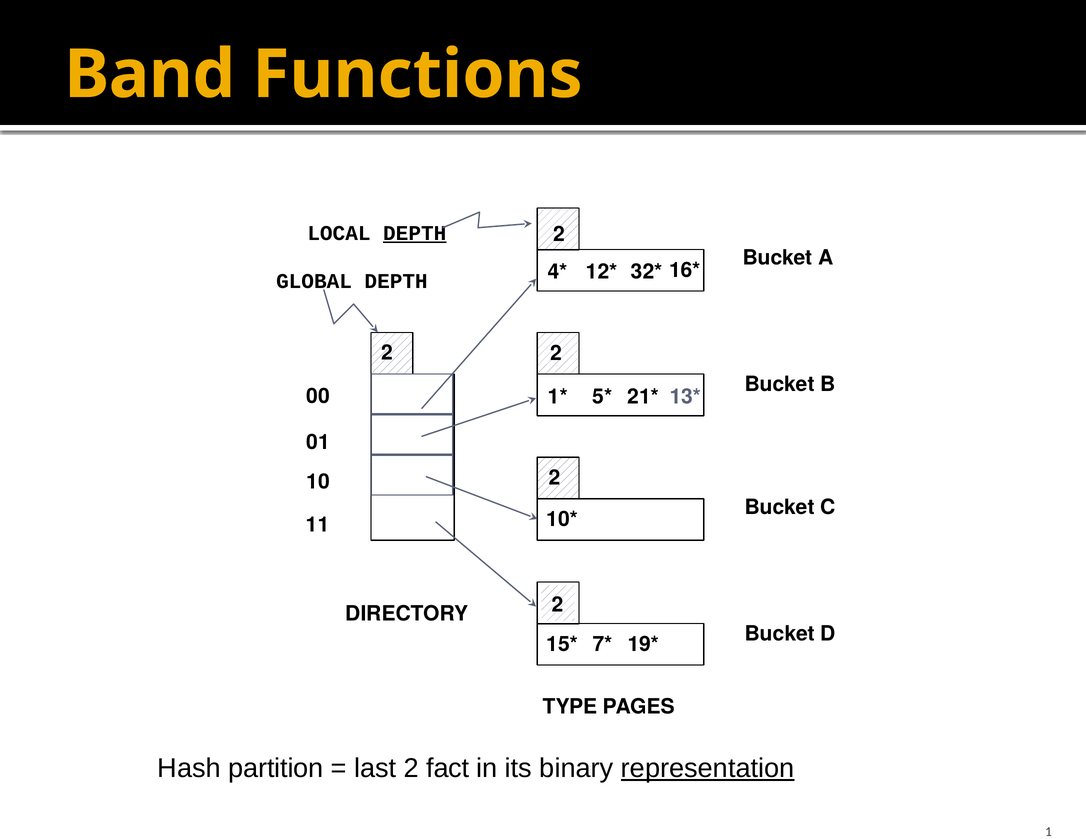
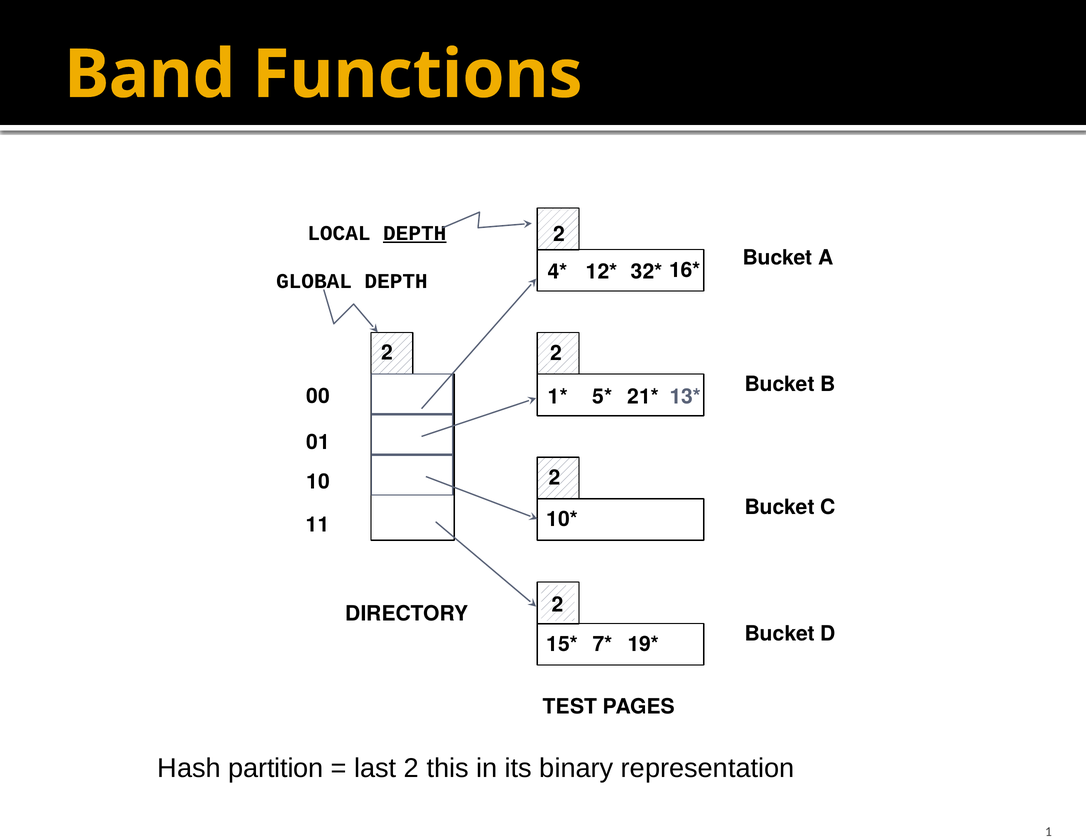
TYPE: TYPE -> TEST
fact: fact -> this
representation underline: present -> none
